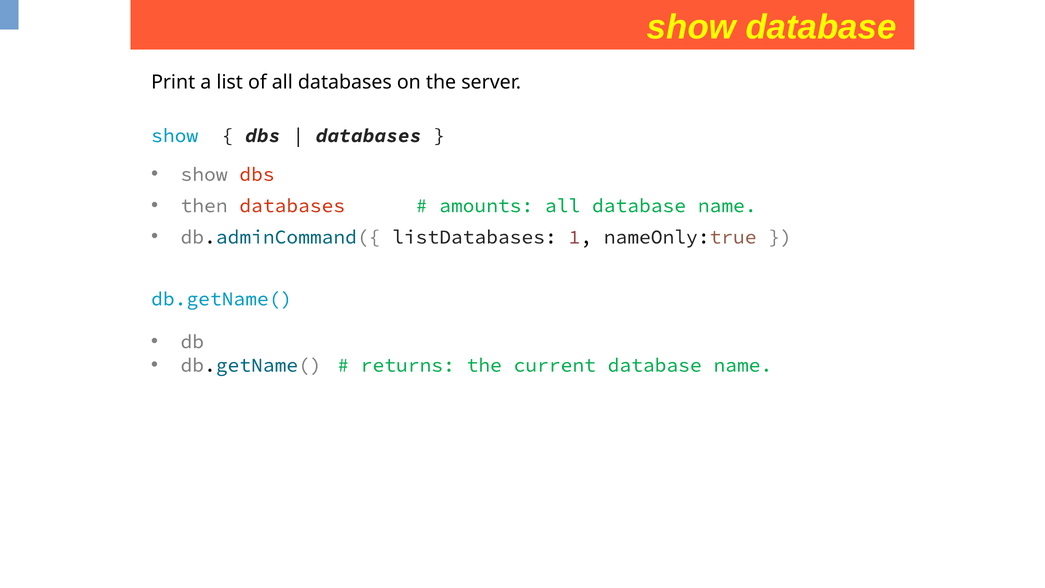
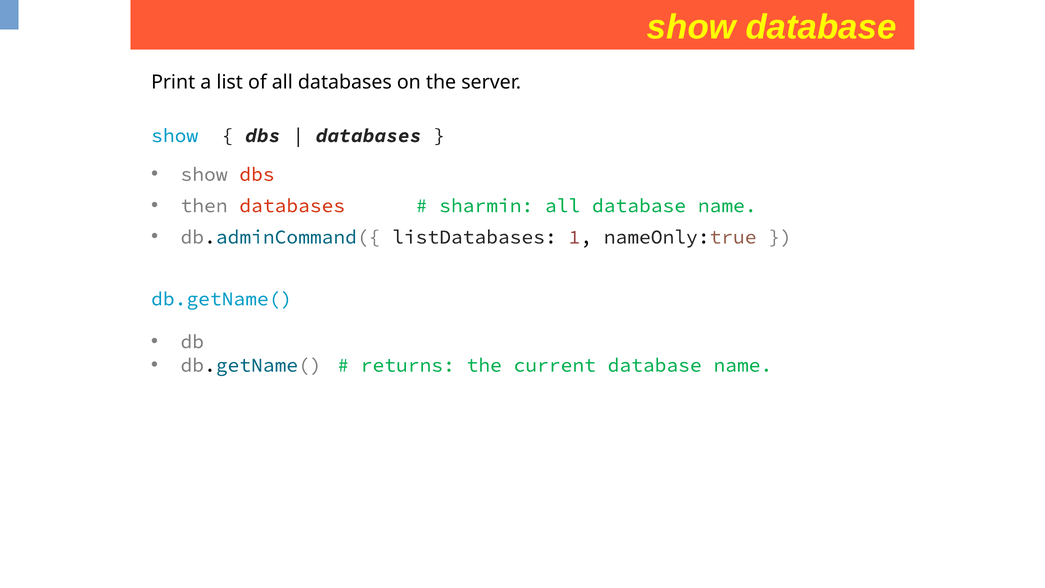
amounts: amounts -> sharmin
